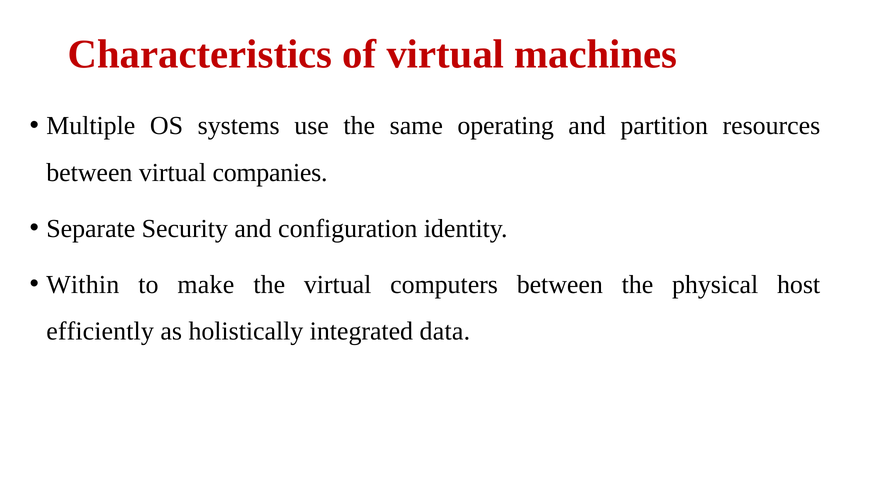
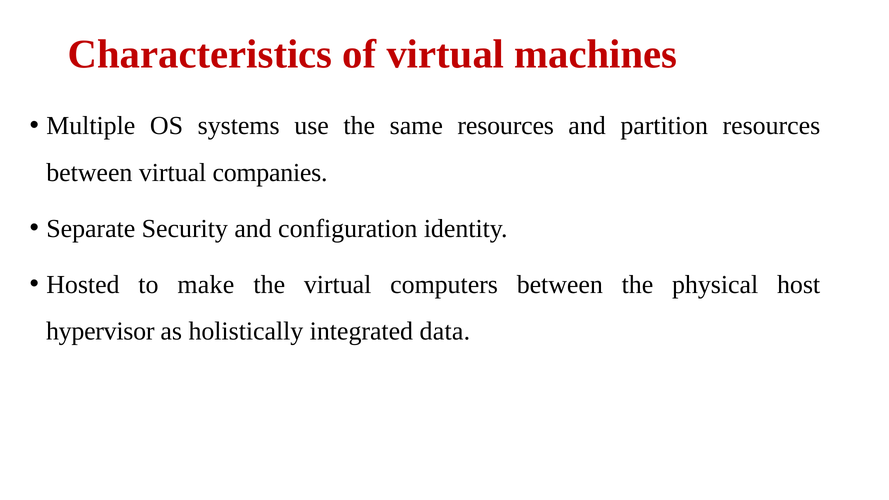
same operating: operating -> resources
Within: Within -> Hosted
efficiently: efficiently -> hypervisor
